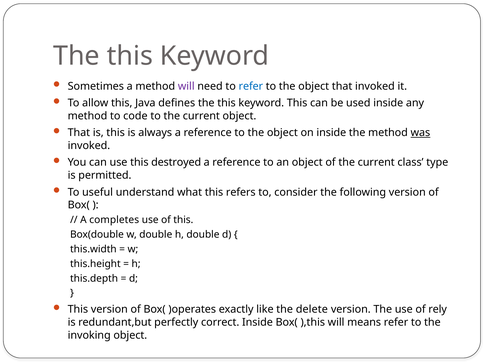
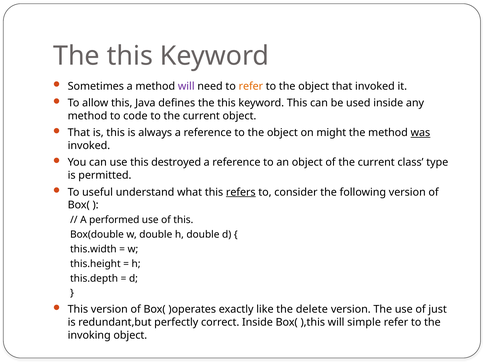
refer at (251, 86) colour: blue -> orange
on inside: inside -> might
refers underline: none -> present
completes: completes -> performed
rely: rely -> just
means: means -> simple
